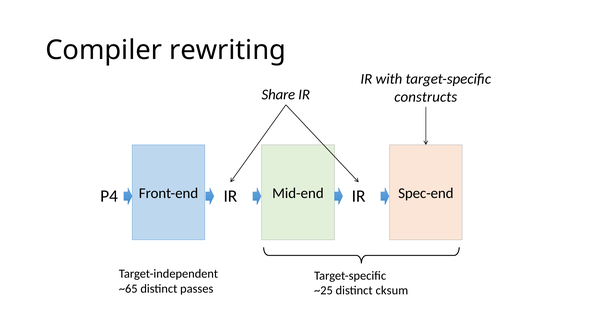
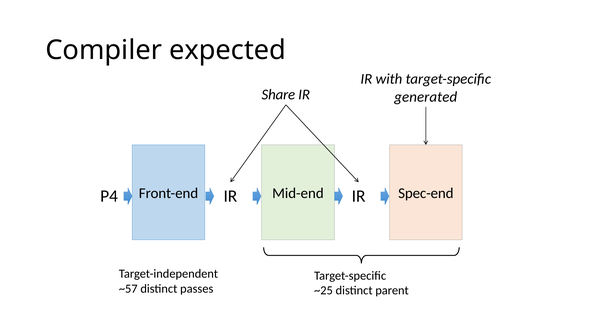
rewriting: rewriting -> expected
constructs: constructs -> generated
~65: ~65 -> ~57
cksum: cksum -> parent
